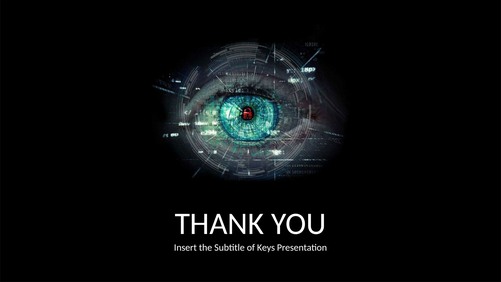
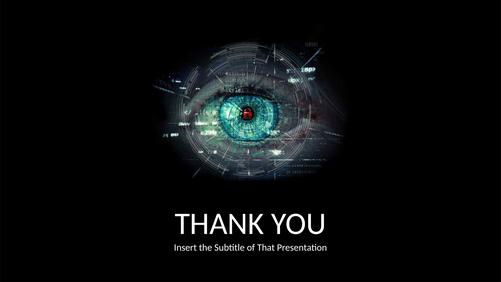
Keys: Keys -> That
